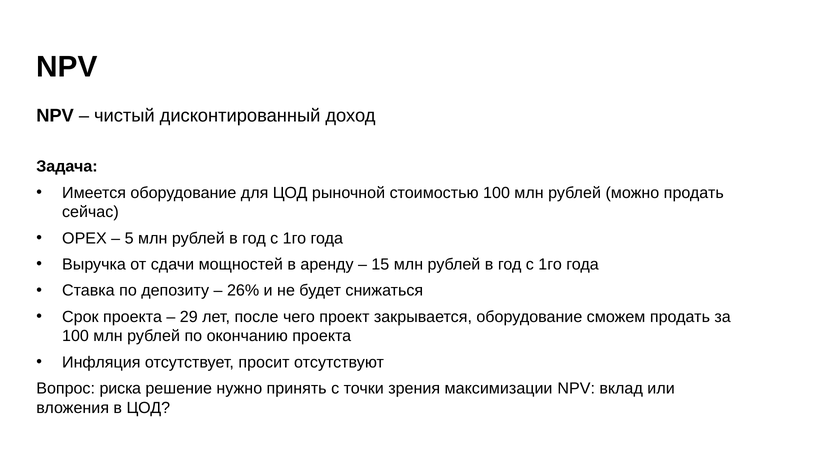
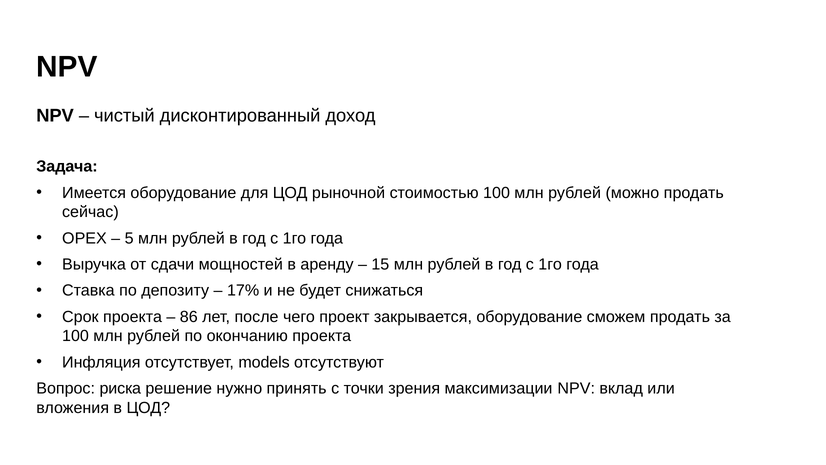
26%: 26% -> 17%
29: 29 -> 86
просит: просит -> models
